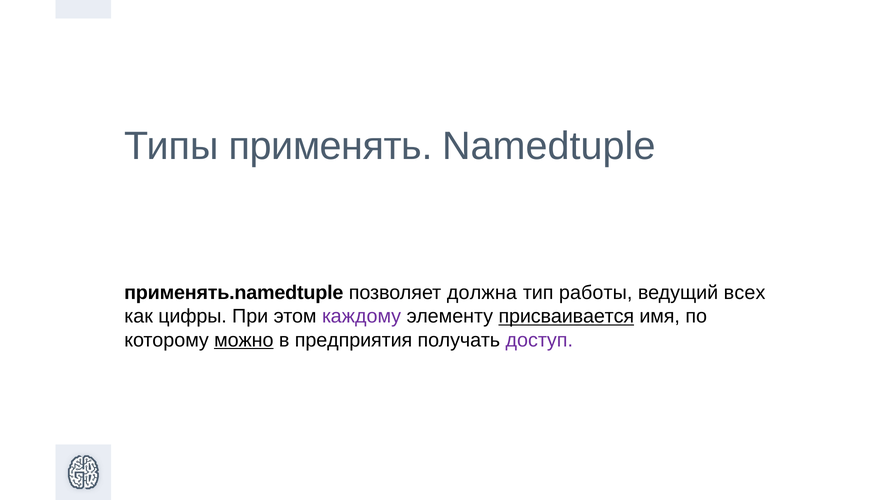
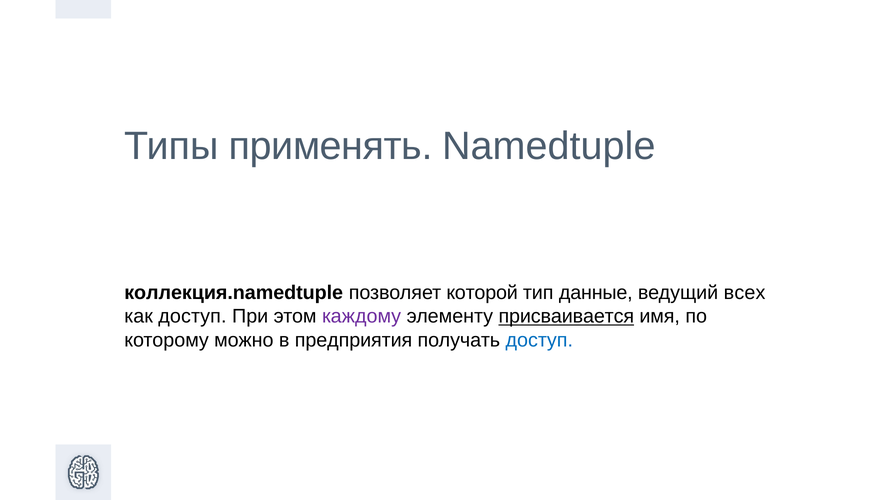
применять.namedtuple: применять.namedtuple -> коллекция.namedtuple
должна: должна -> которой
работы: работы -> данные
как цифры: цифры -> доступ
можно underline: present -> none
доступ at (539, 340) colour: purple -> blue
